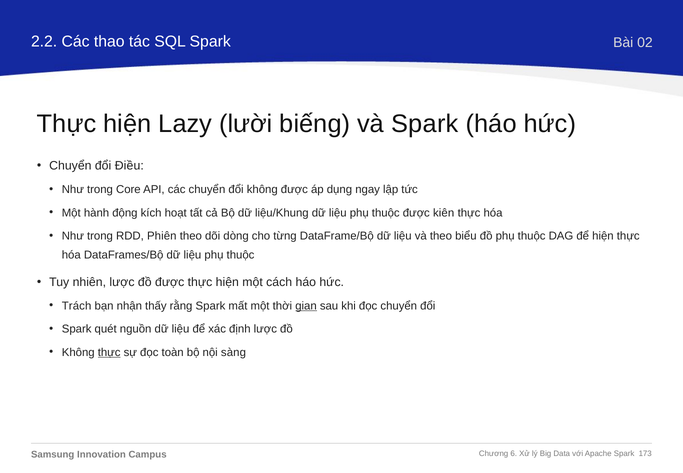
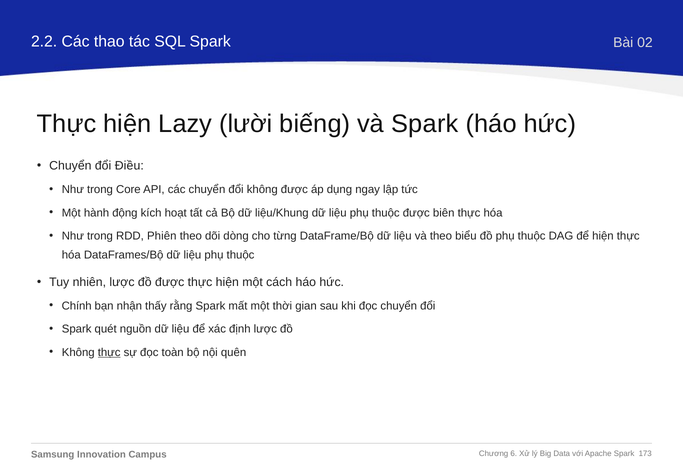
kiên: kiên -> biên
Trách: Trách -> Chính
gian underline: present -> none
sàng: sàng -> quên
